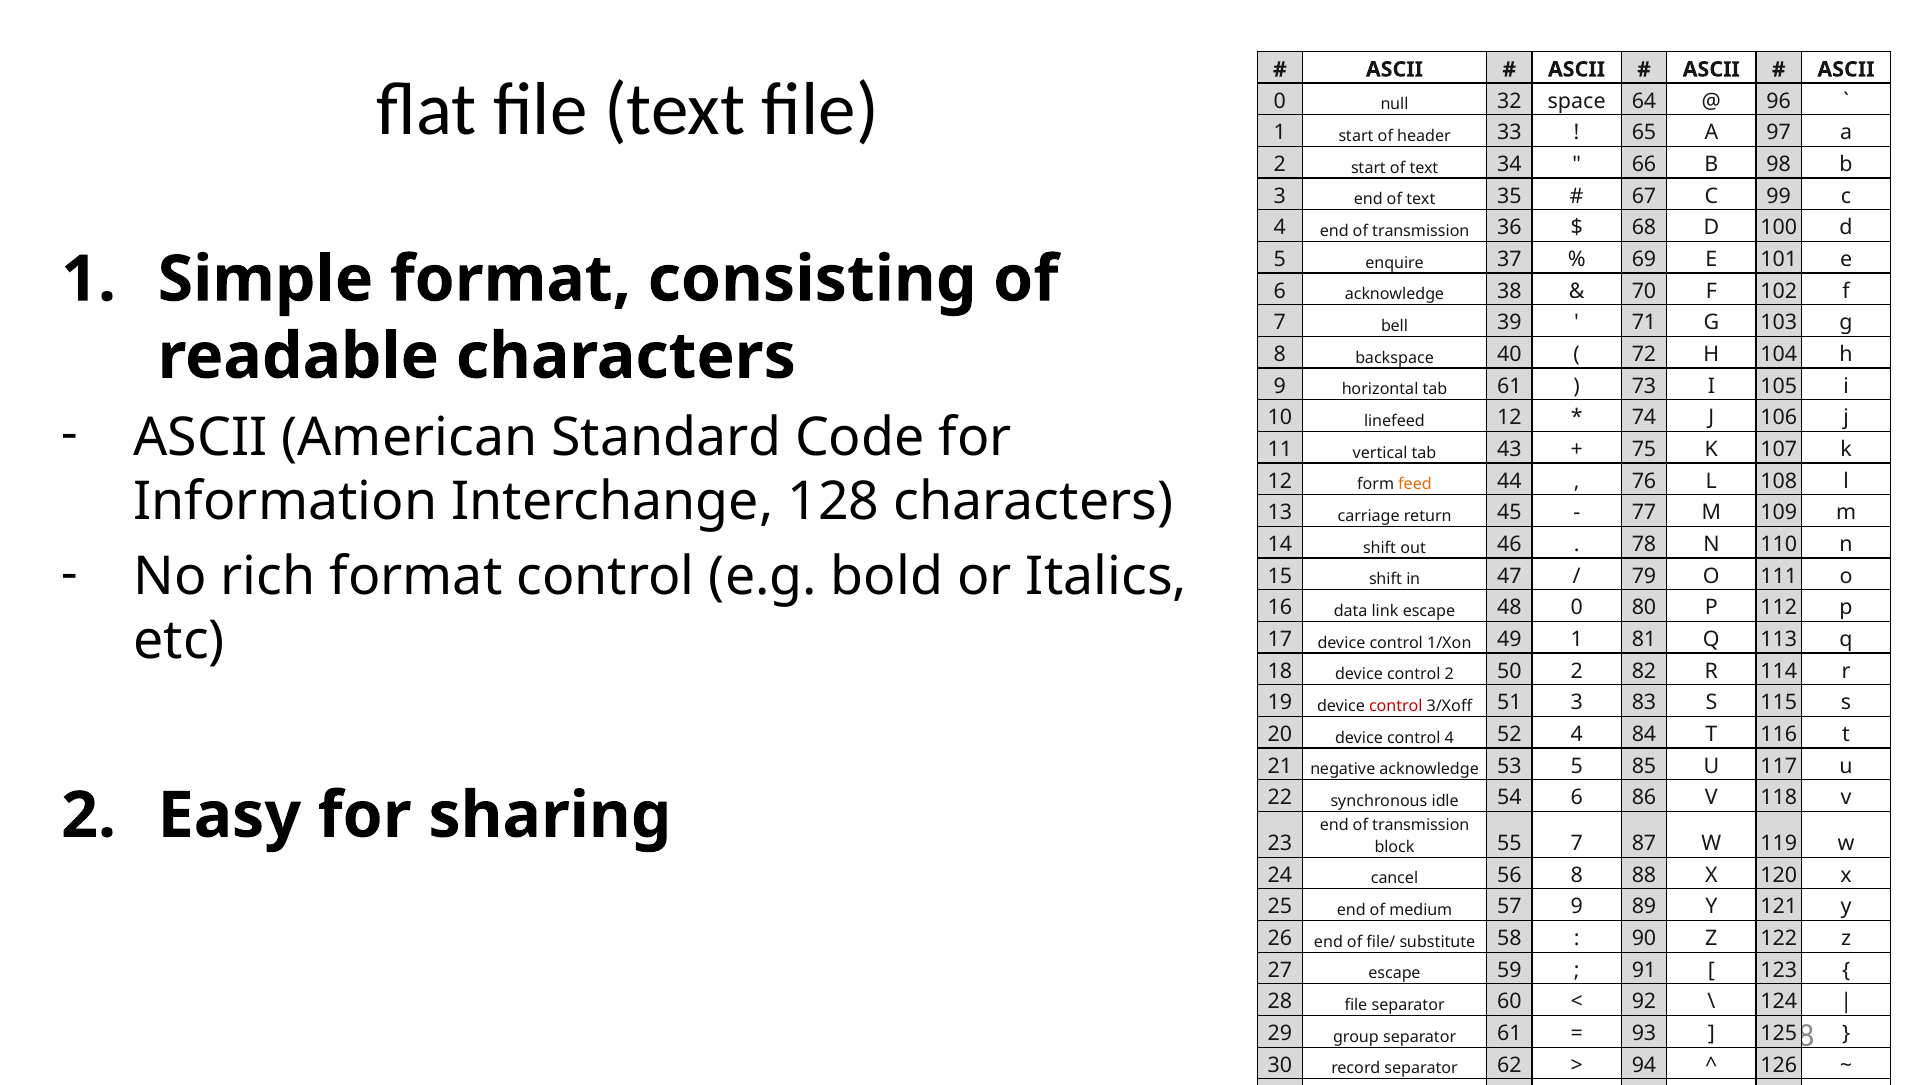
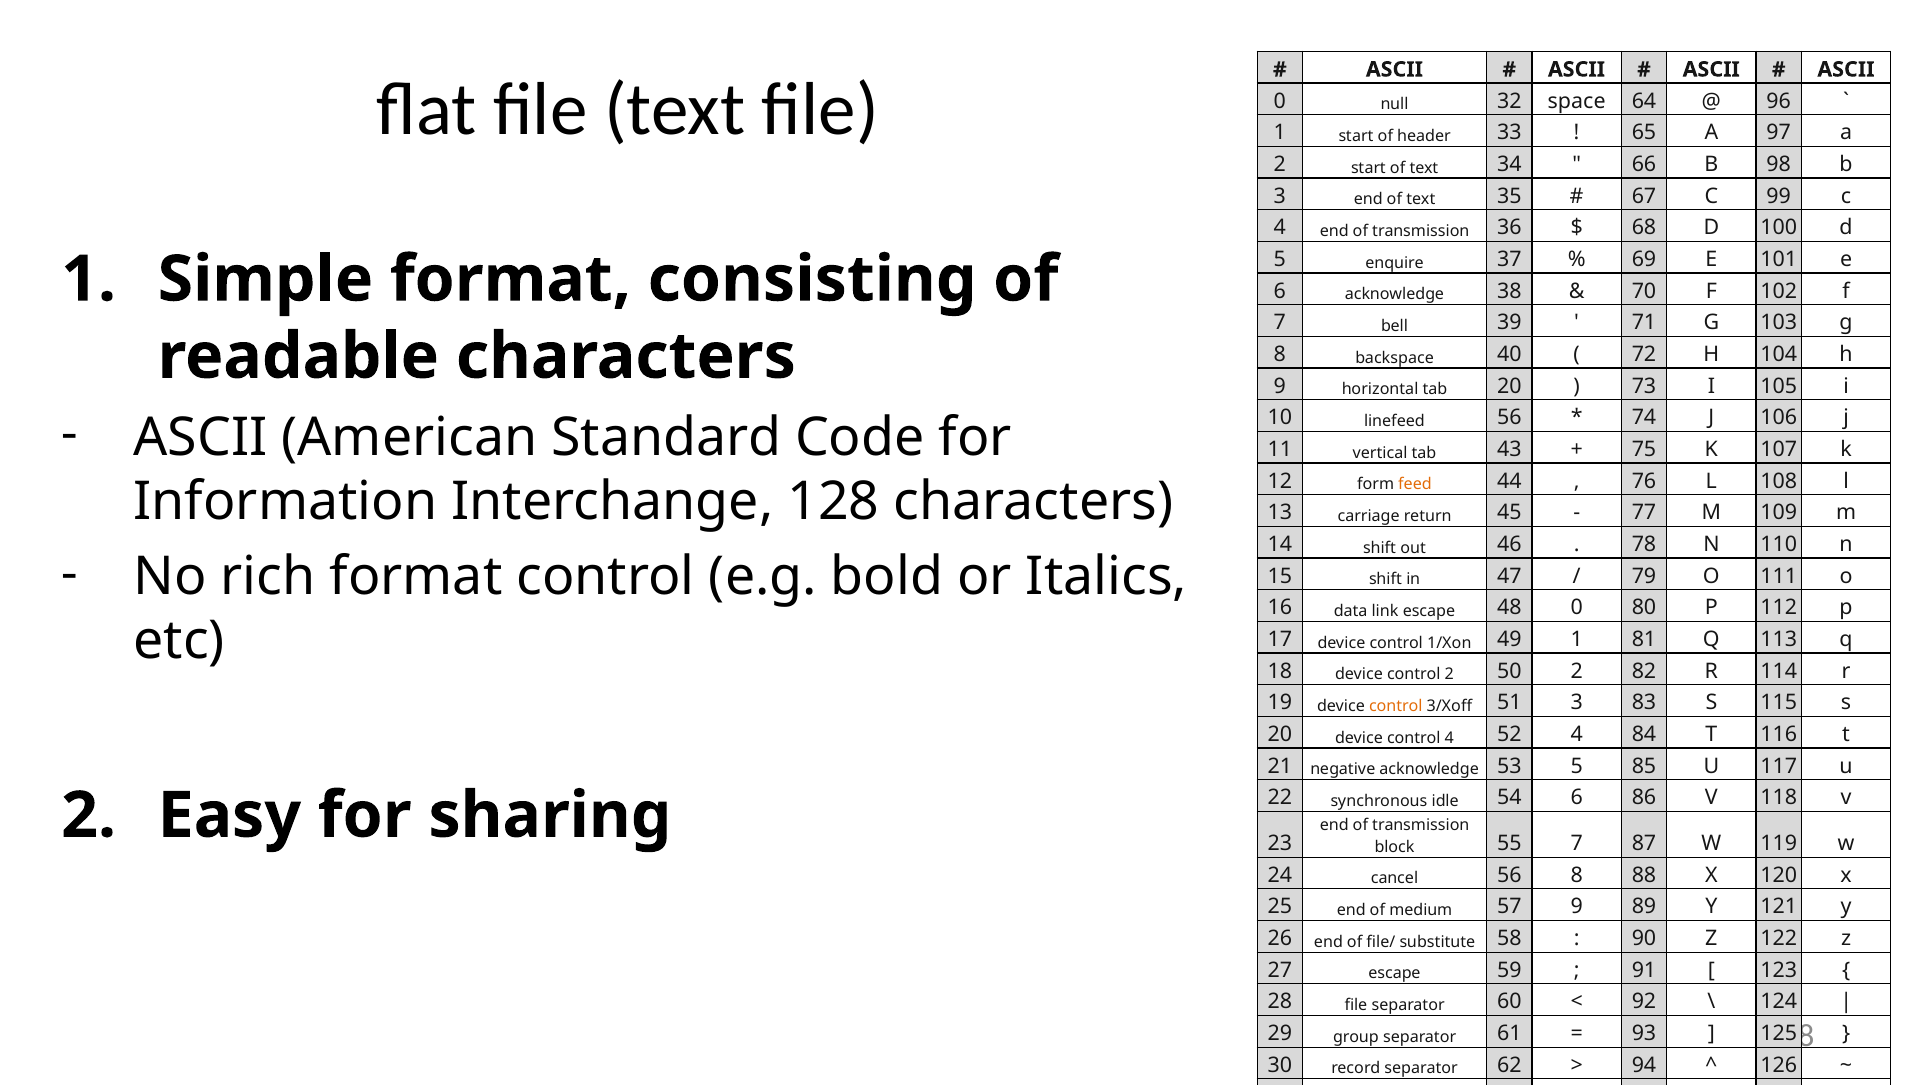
tab 61: 61 -> 20
linefeed 12: 12 -> 56
control at (1396, 707) colour: red -> orange
